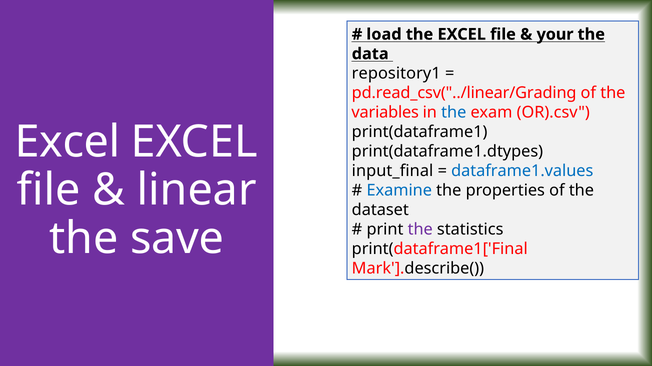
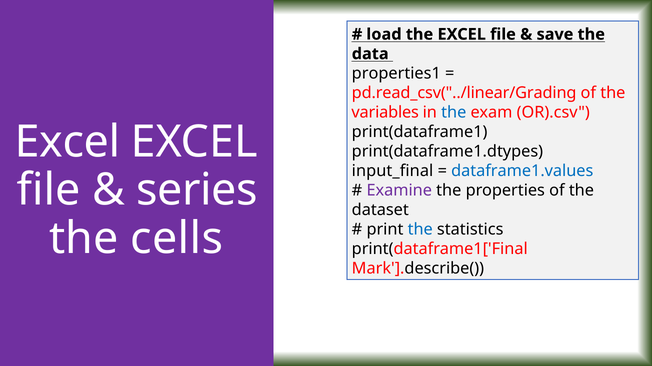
your: your -> save
repository1: repository1 -> properties1
linear: linear -> series
Examine colour: blue -> purple
the at (420, 230) colour: purple -> blue
save: save -> cells
